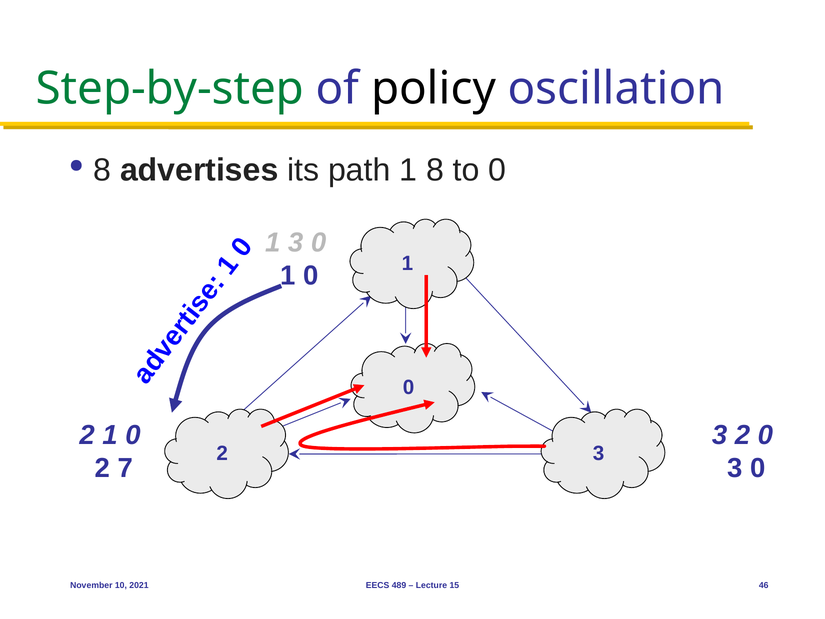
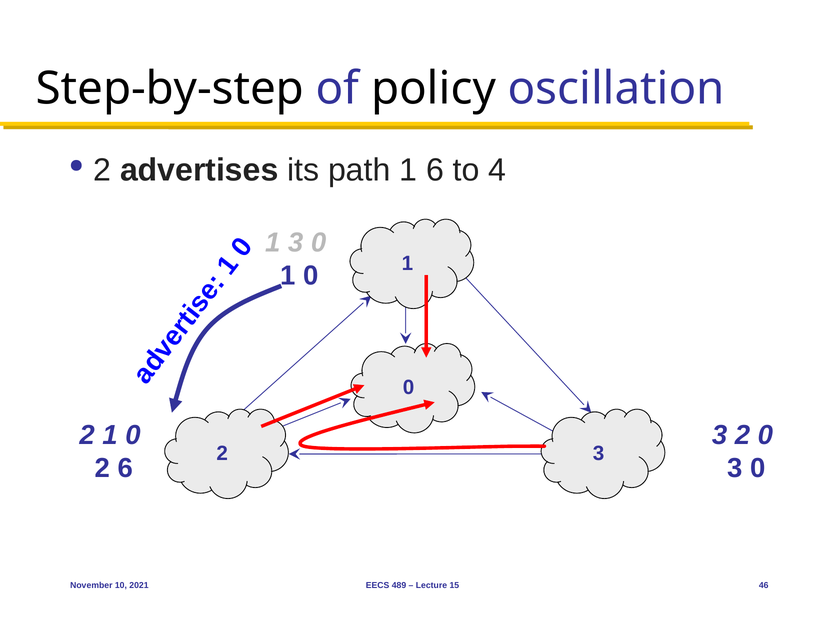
Step-by-step colour: green -> black
8 at (102, 170): 8 -> 2
1 8: 8 -> 6
to 0: 0 -> 4
2 7: 7 -> 6
